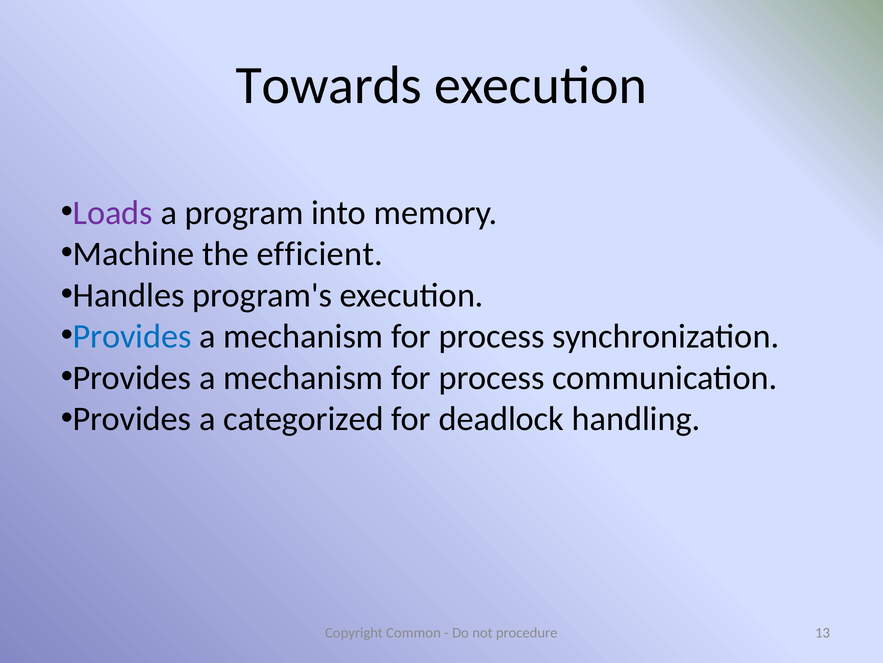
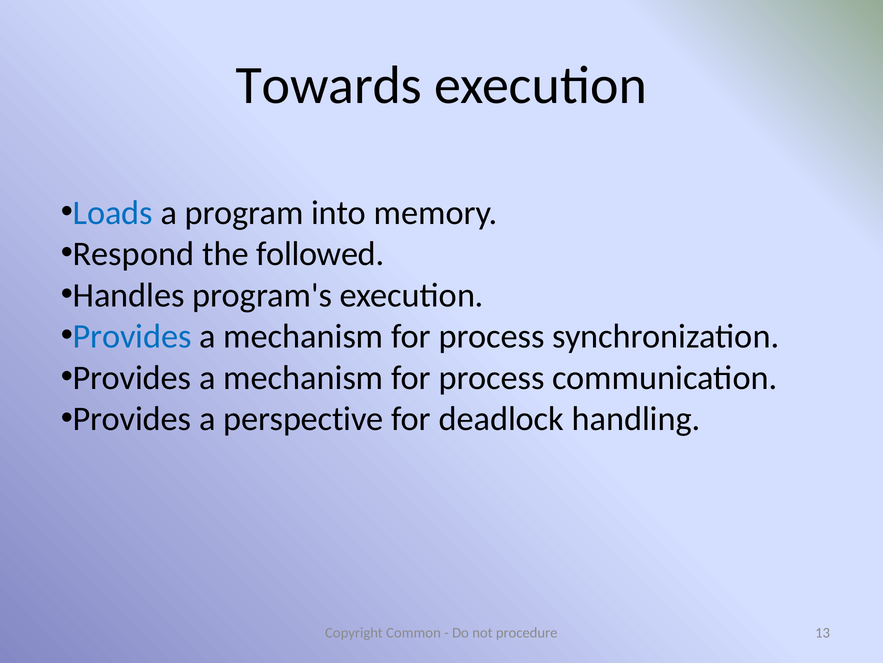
Loads colour: purple -> blue
Machine: Machine -> Respond
efficient: efficient -> followed
categorized: categorized -> perspective
